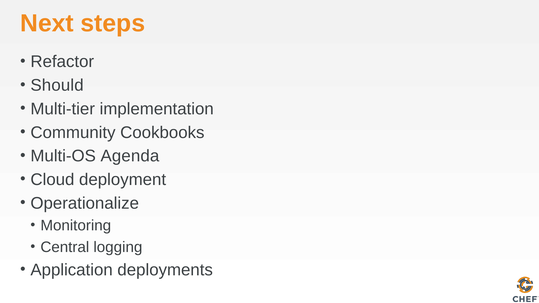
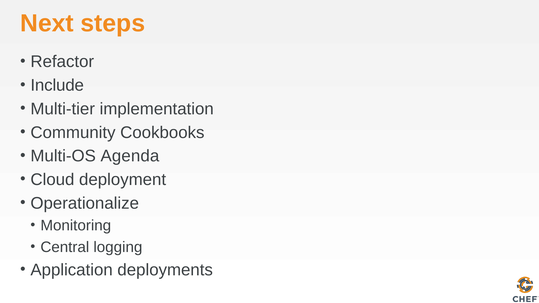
Should: Should -> Include
